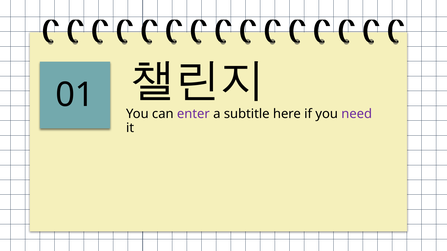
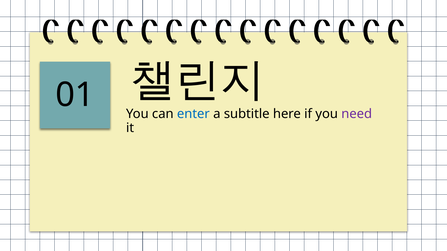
enter colour: purple -> blue
